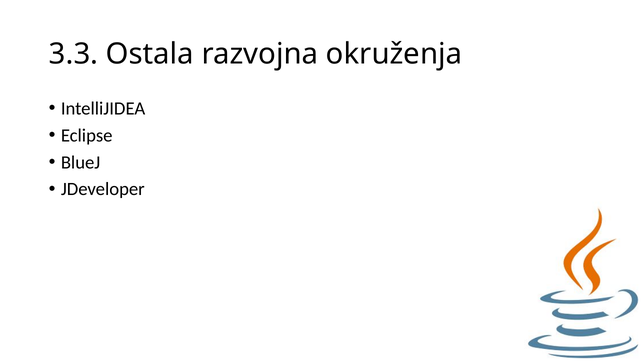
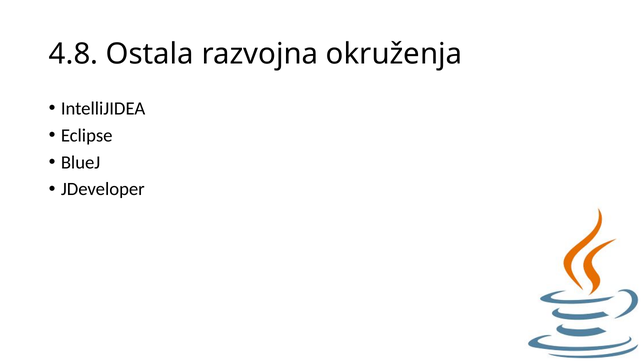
3.3: 3.3 -> 4.8
